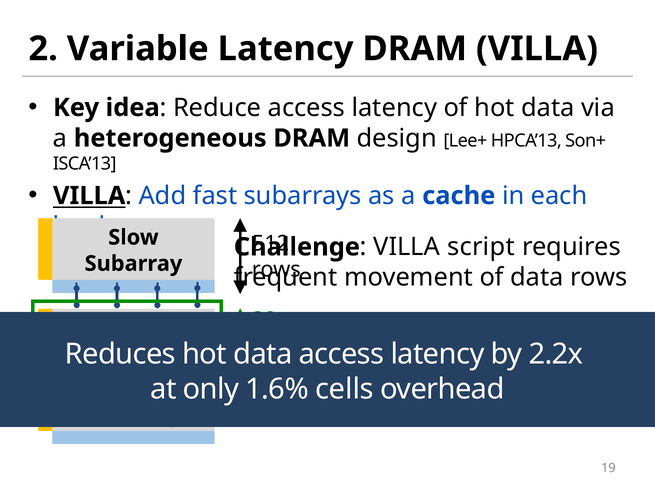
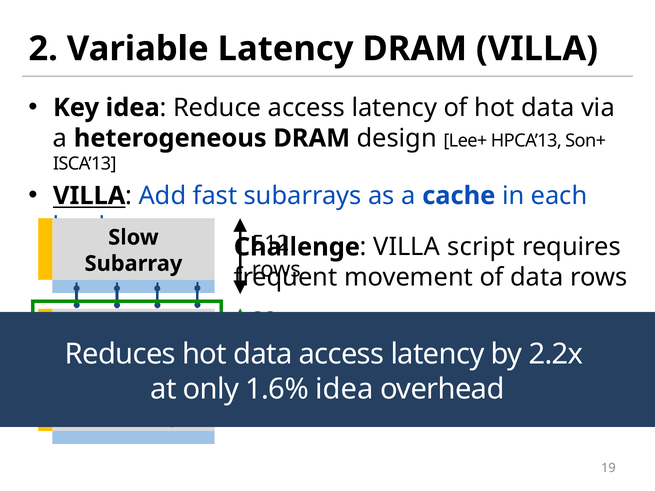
1.6% cells: cells -> idea
